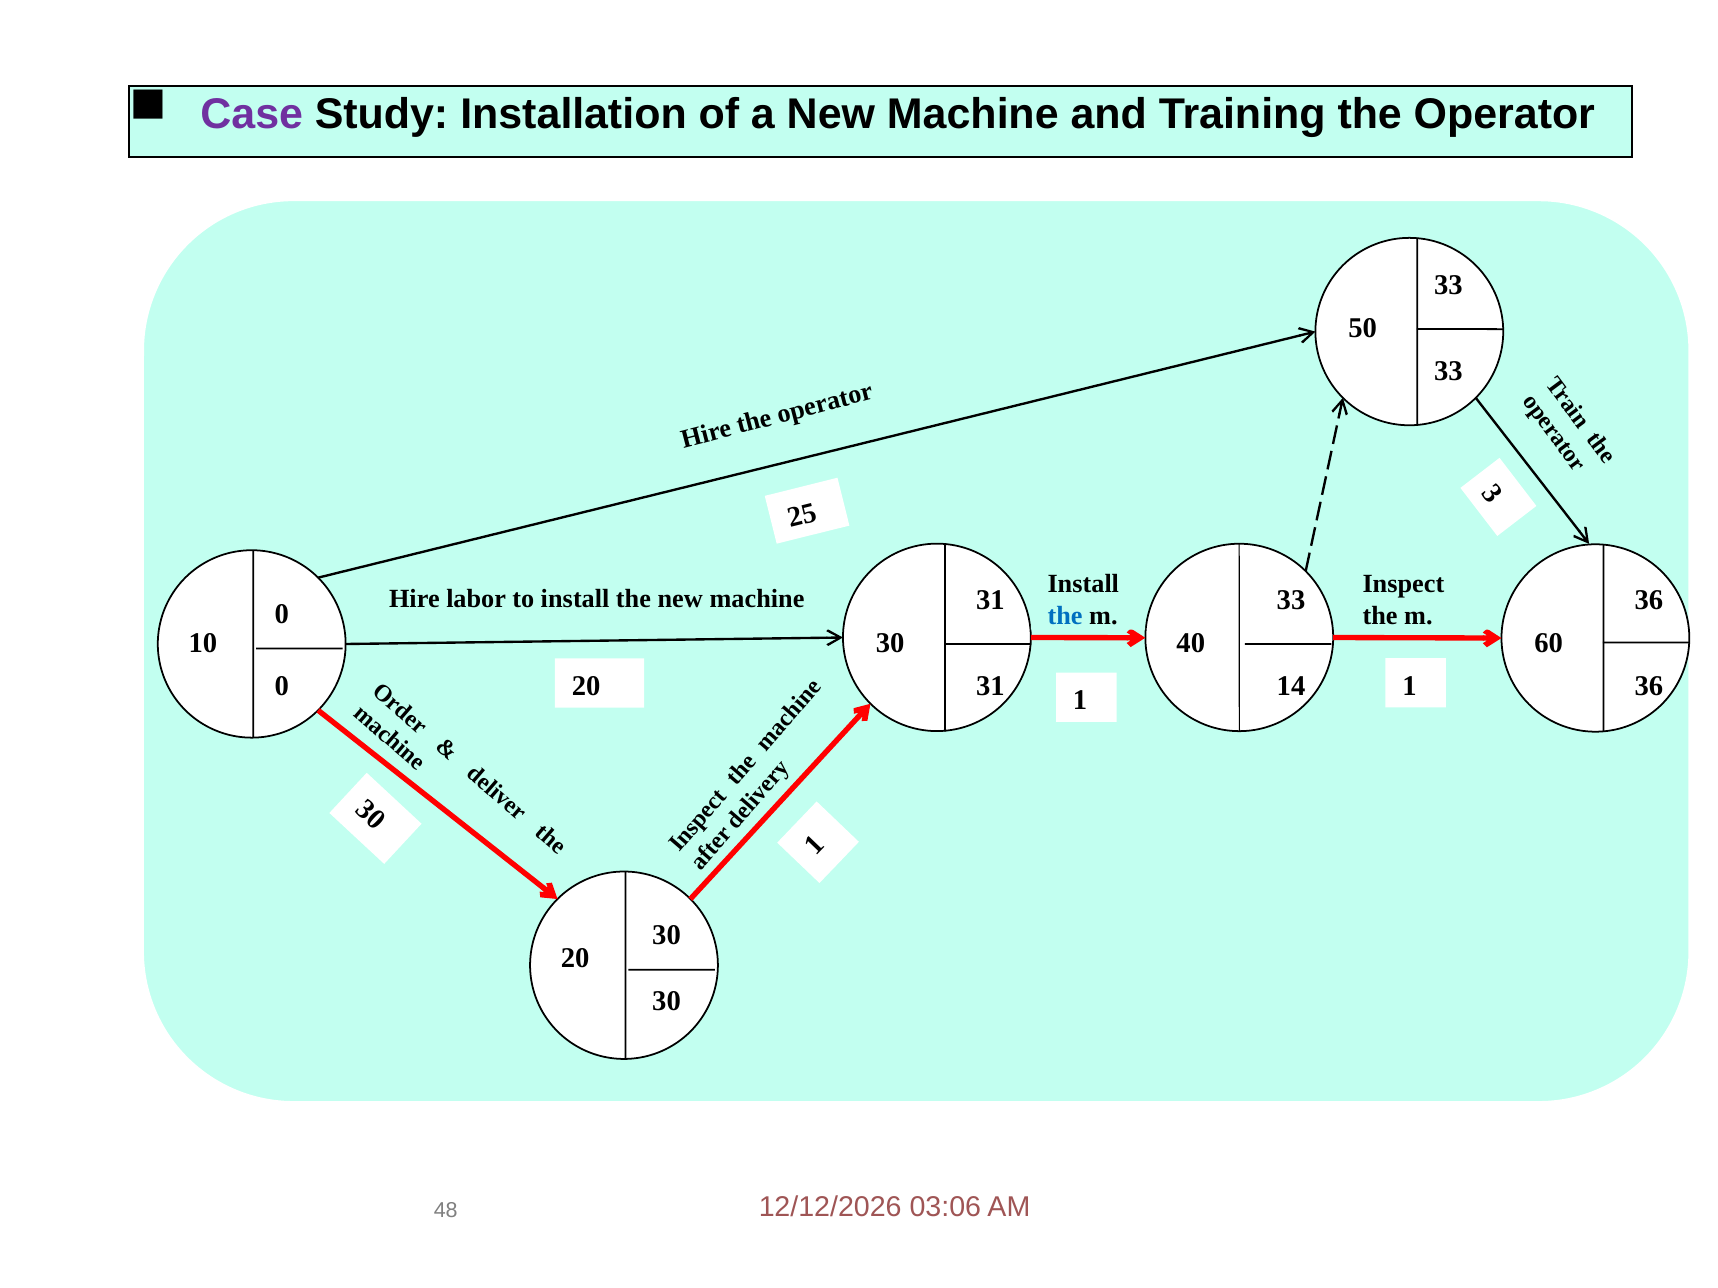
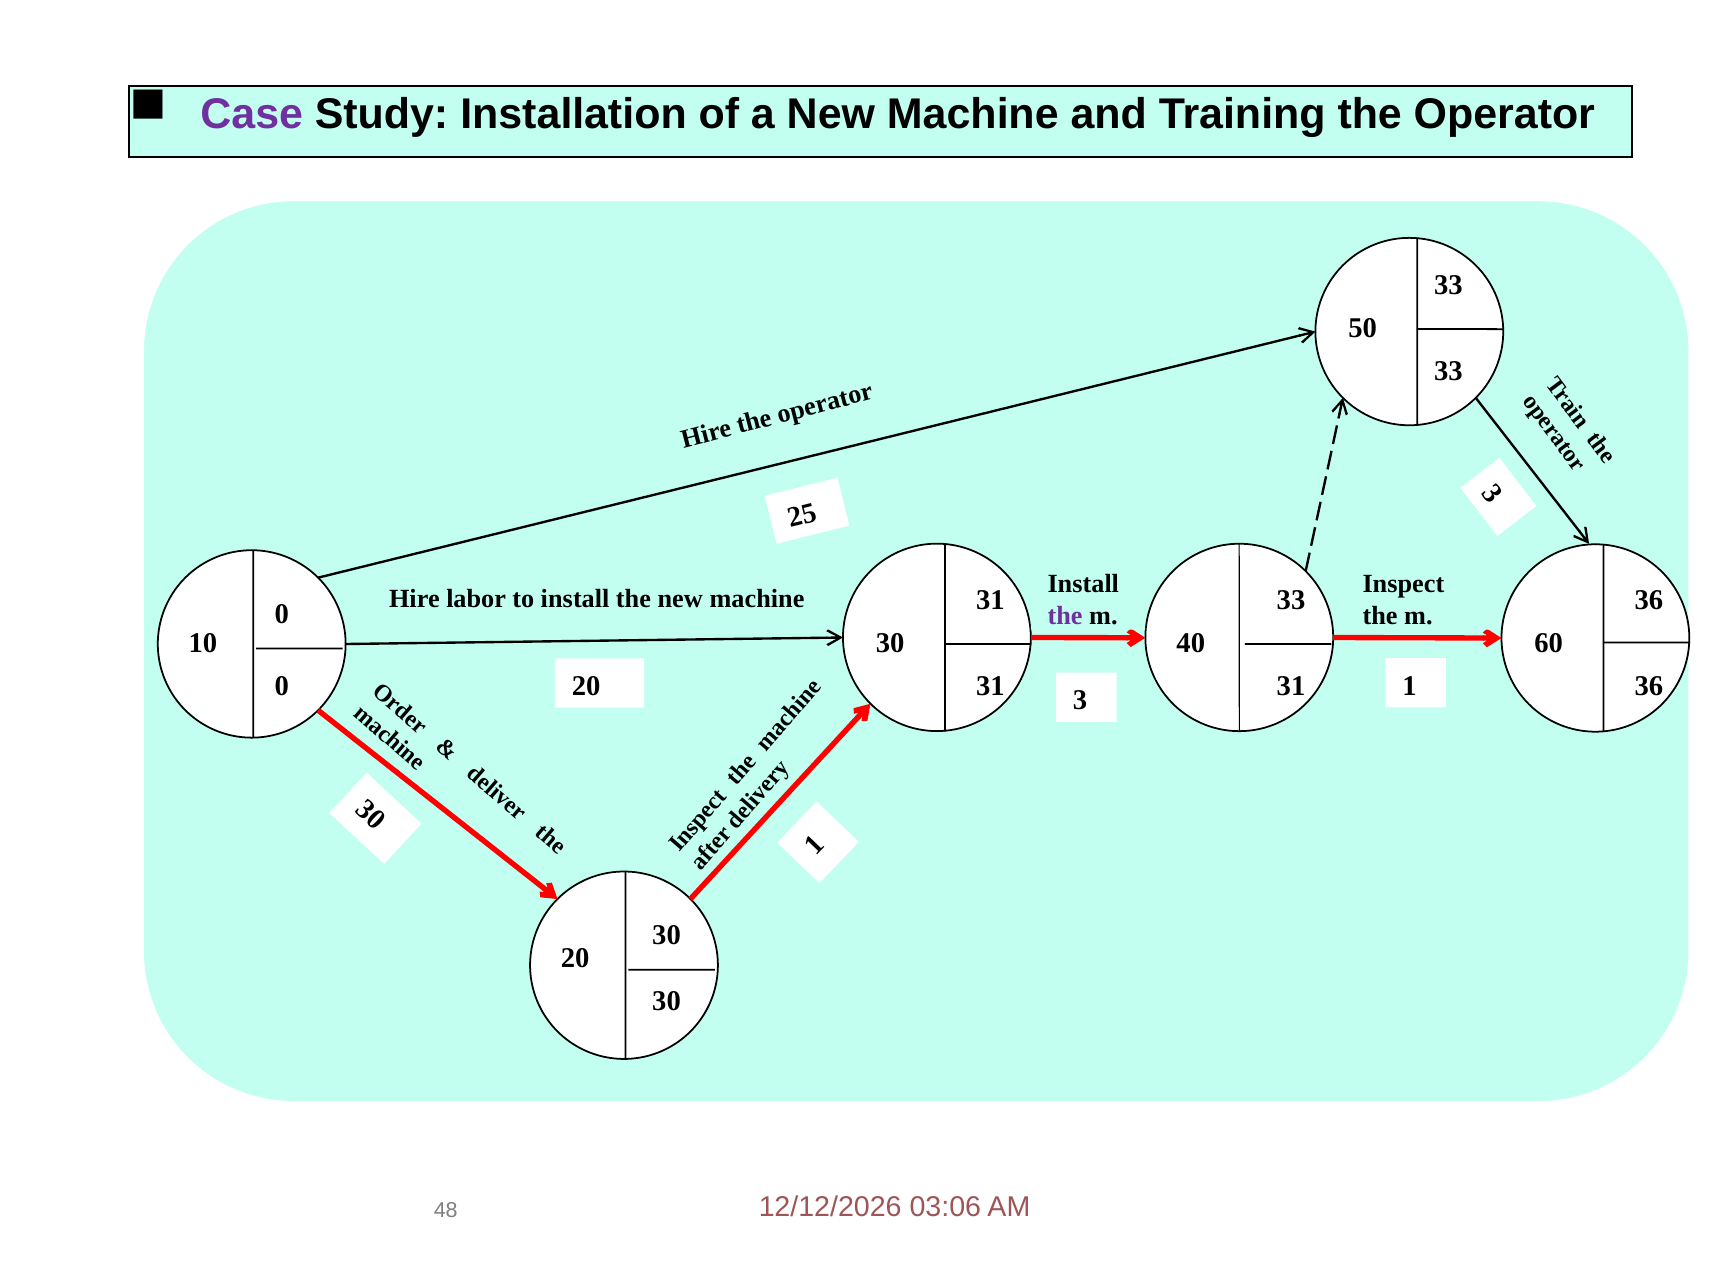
the at (1065, 616) colour: blue -> purple
1 at (1080, 700): 1 -> 3
31 14: 14 -> 31
